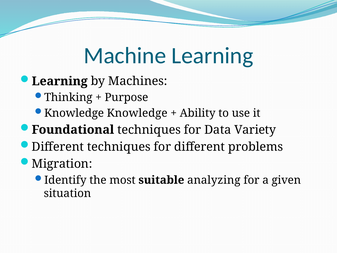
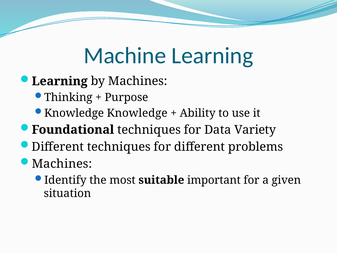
Migration at (62, 164): Migration -> Machines
analyzing: analyzing -> important
